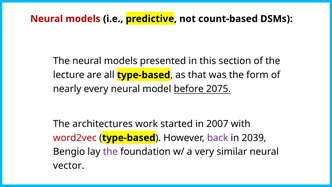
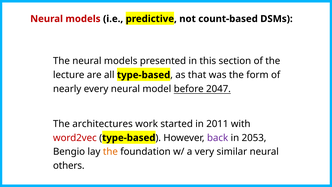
2075: 2075 -> 2047
2007: 2007 -> 2011
2039: 2039 -> 2053
the at (110, 152) colour: purple -> orange
vector: vector -> others
